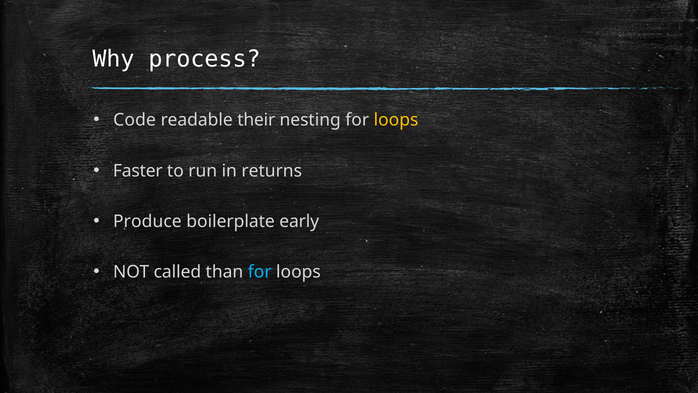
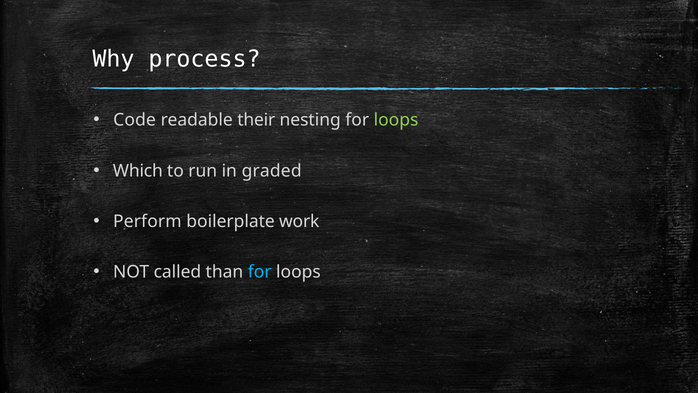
loops at (396, 120) colour: yellow -> light green
Faster: Faster -> Which
returns: returns -> graded
Produce: Produce -> Perform
early: early -> work
